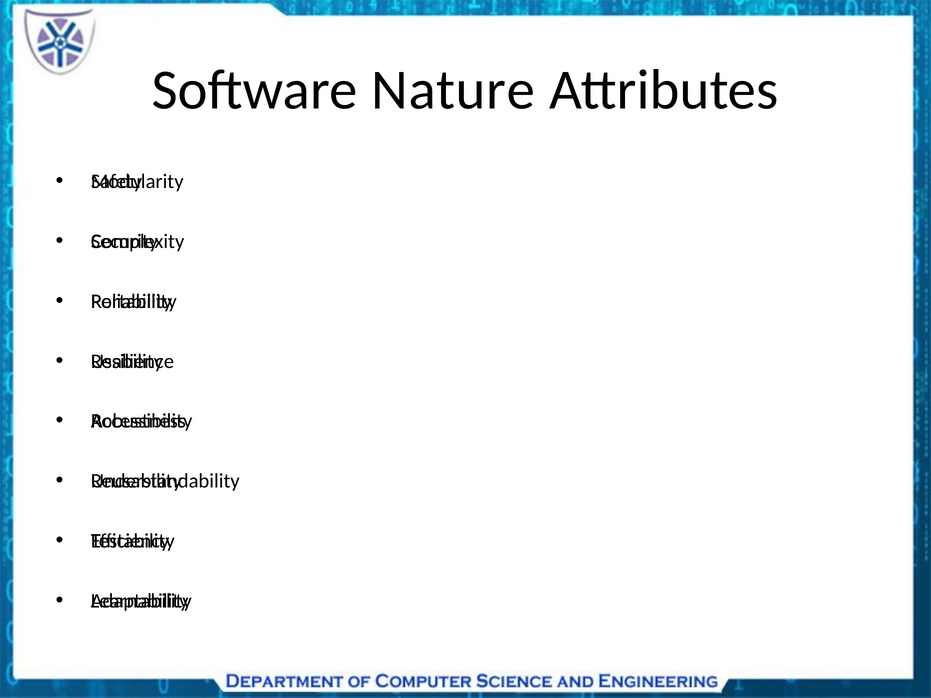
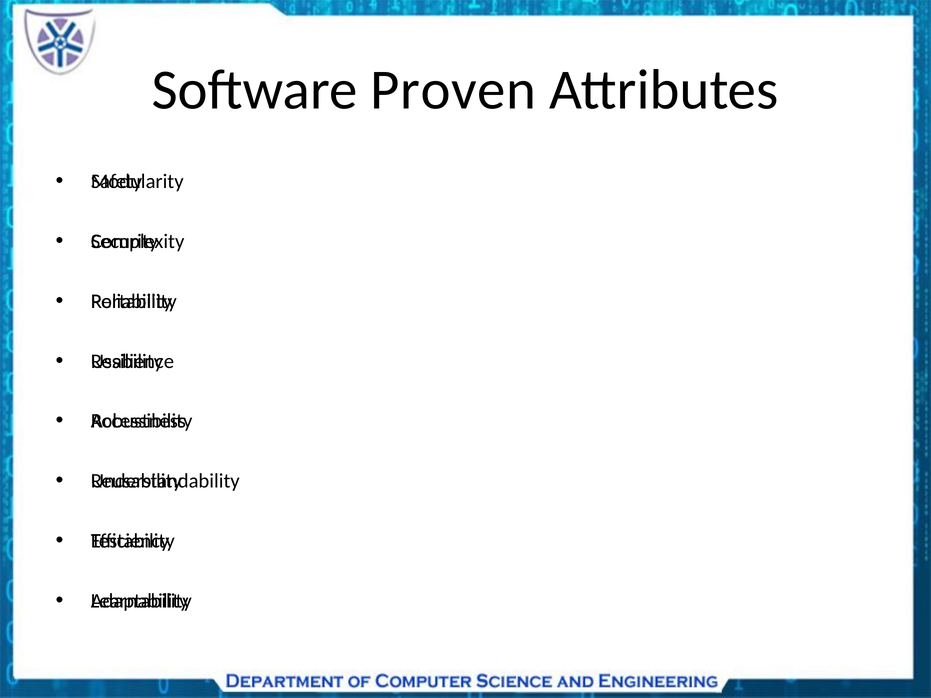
Nature: Nature -> Proven
